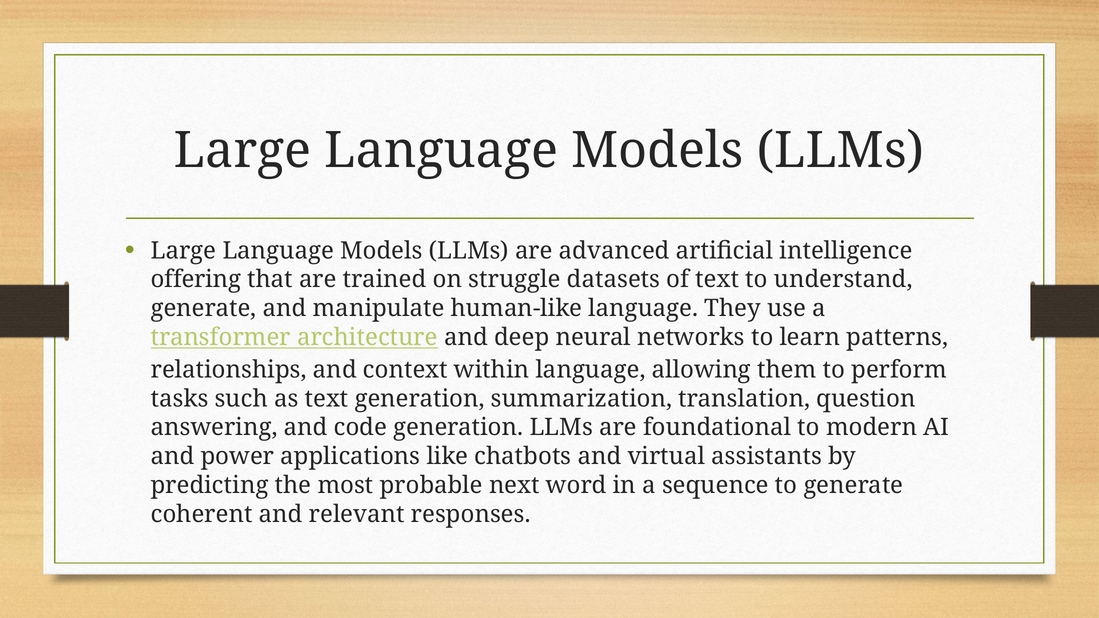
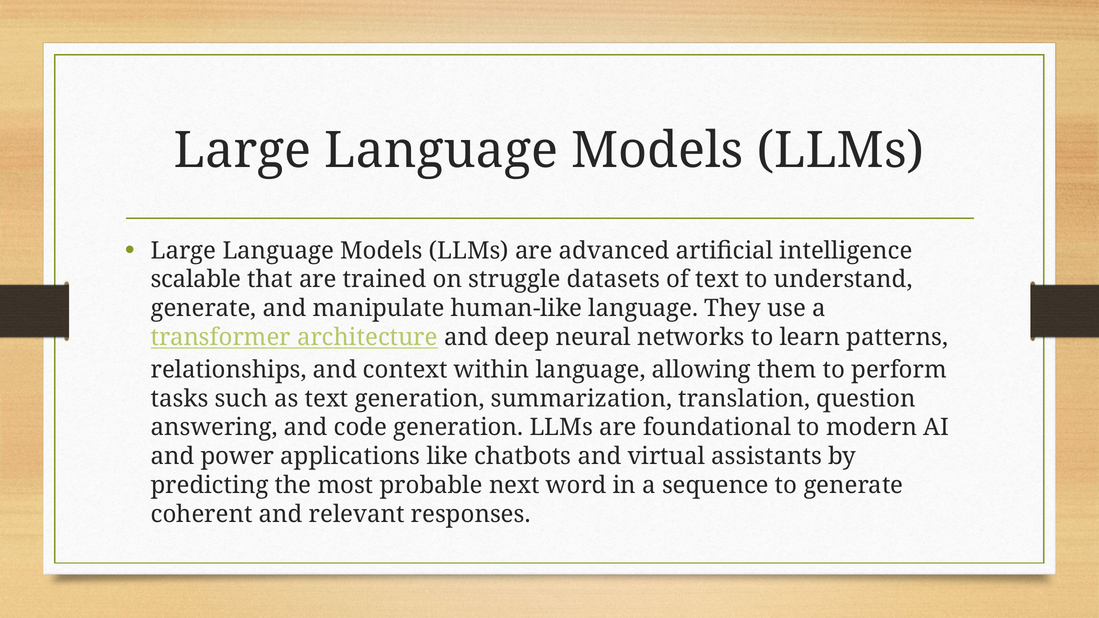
offering: offering -> scalable
